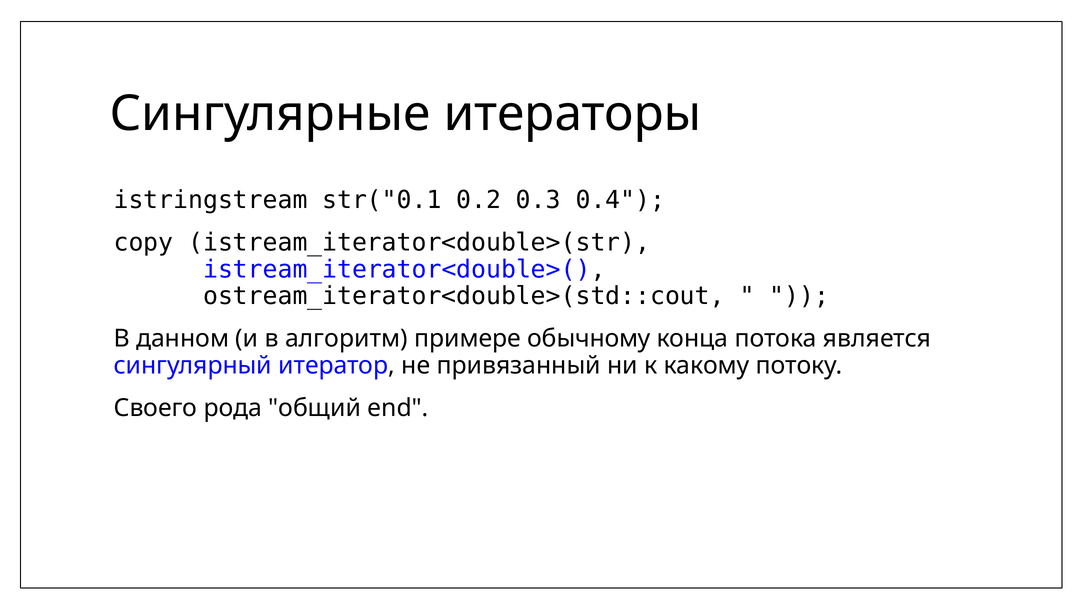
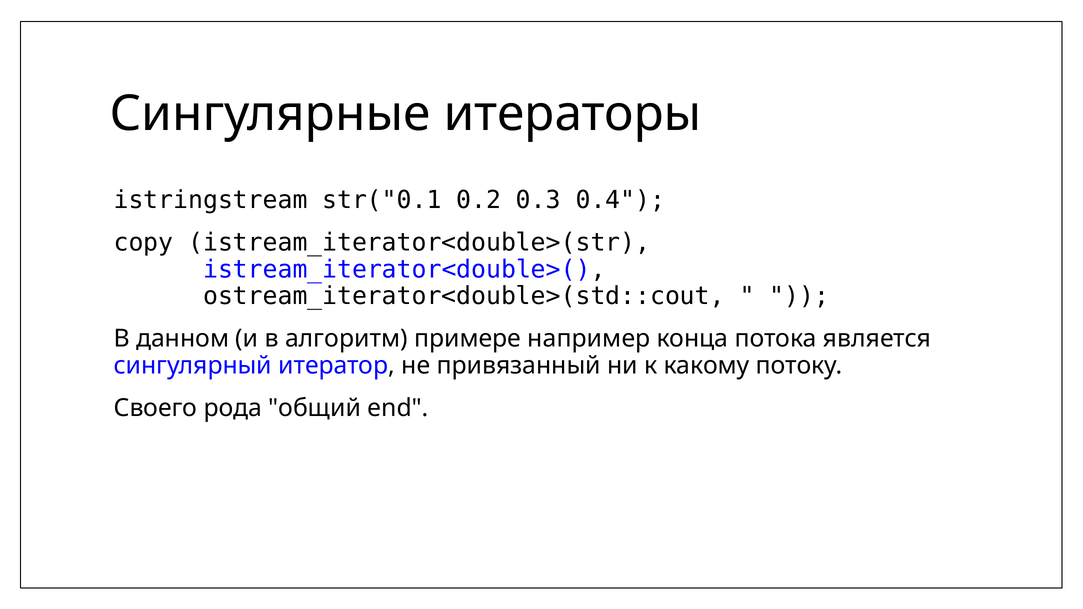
обычному: обычному -> например
